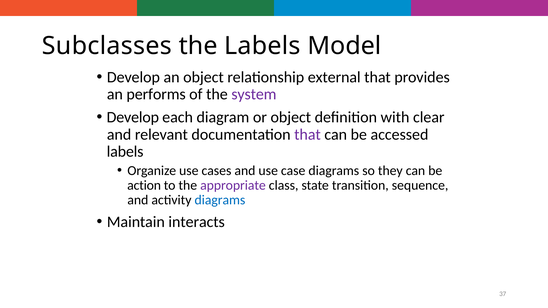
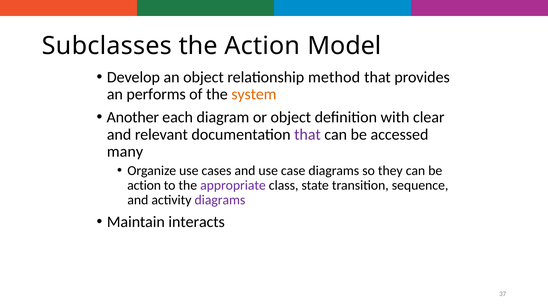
the Labels: Labels -> Action
external: external -> method
system colour: purple -> orange
Develop at (133, 117): Develop -> Another
labels at (125, 152): labels -> many
diagrams at (220, 200) colour: blue -> purple
